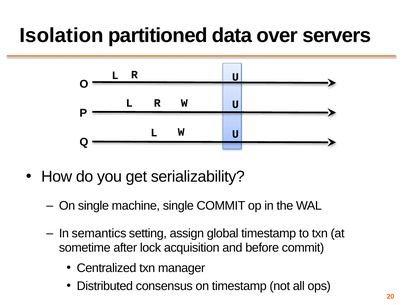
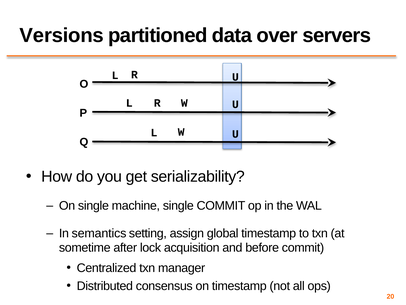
Isolation: Isolation -> Versions
